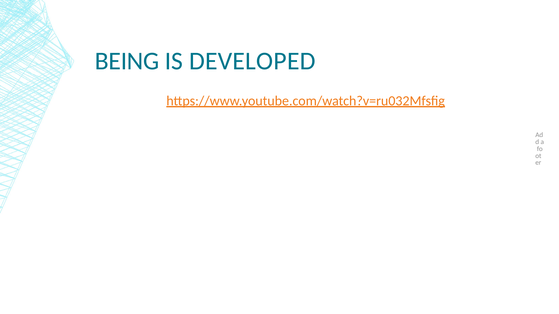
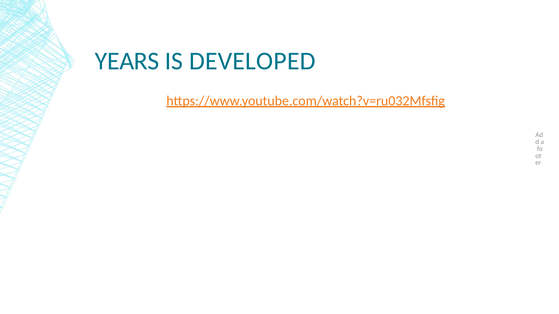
BEING: BEING -> YEARS
